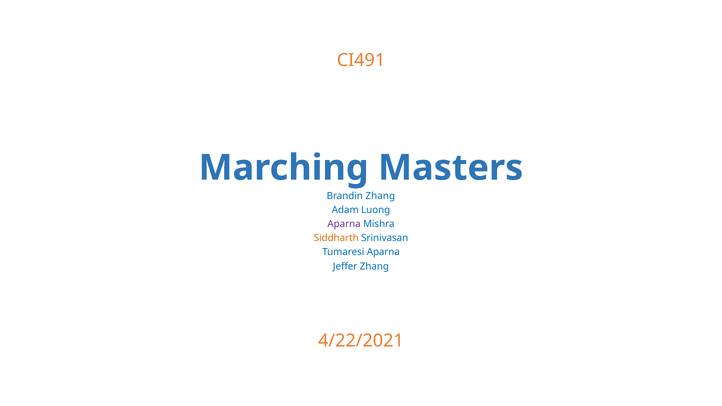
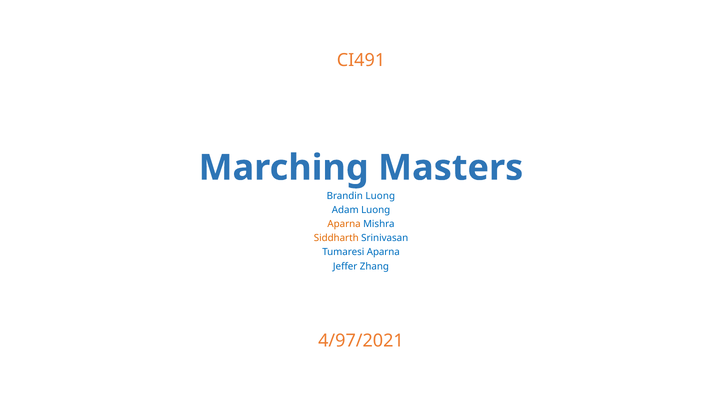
Zhang at (380, 196): Zhang -> Luong
Aparna at (344, 224) colour: purple -> orange
4/22/2021: 4/22/2021 -> 4/97/2021
